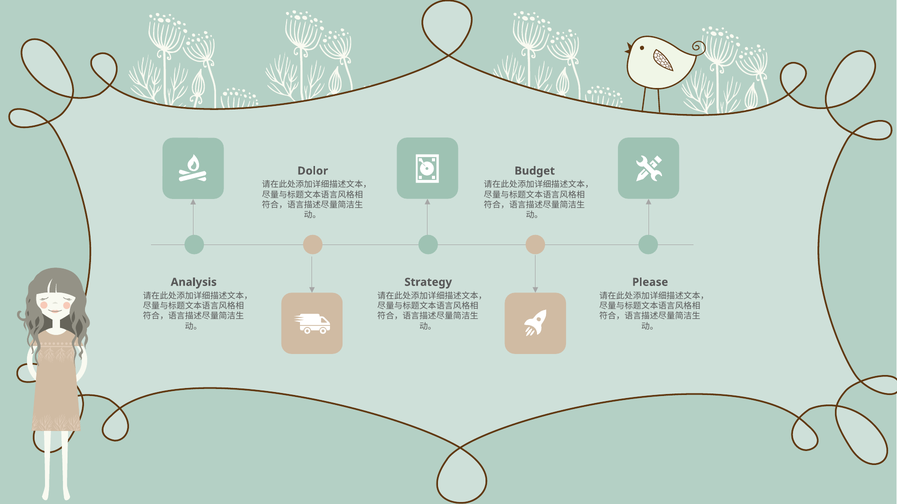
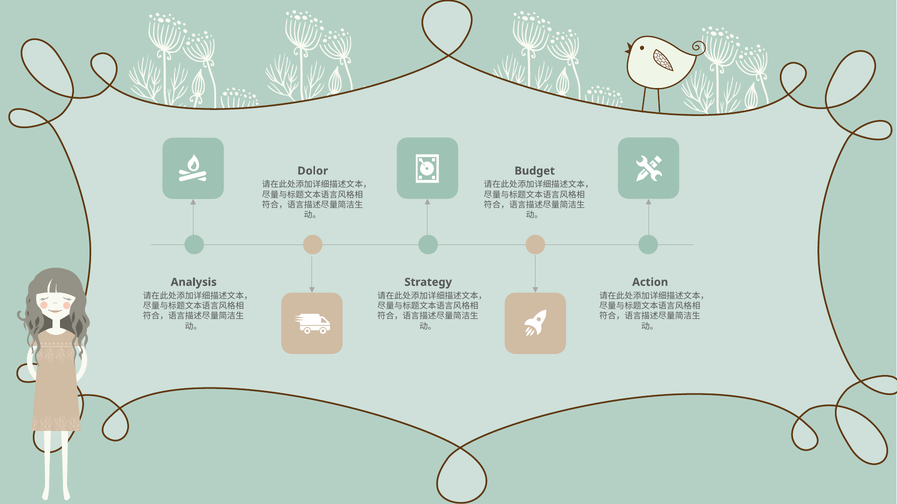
Please: Please -> Action
